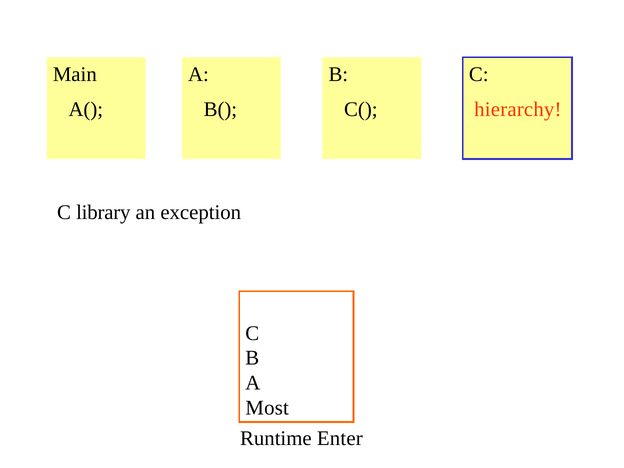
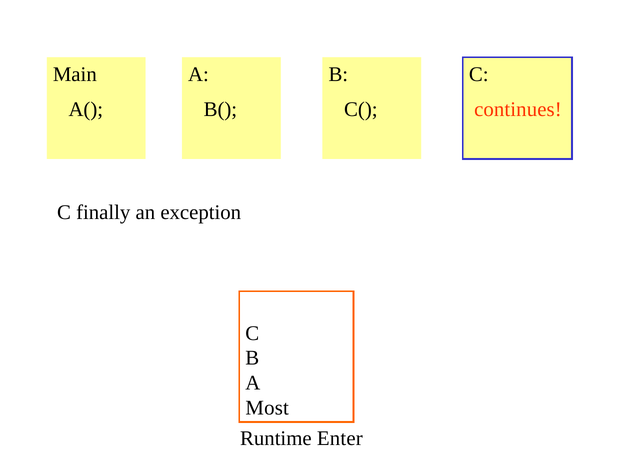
hierarchy: hierarchy -> continues
library: library -> finally
